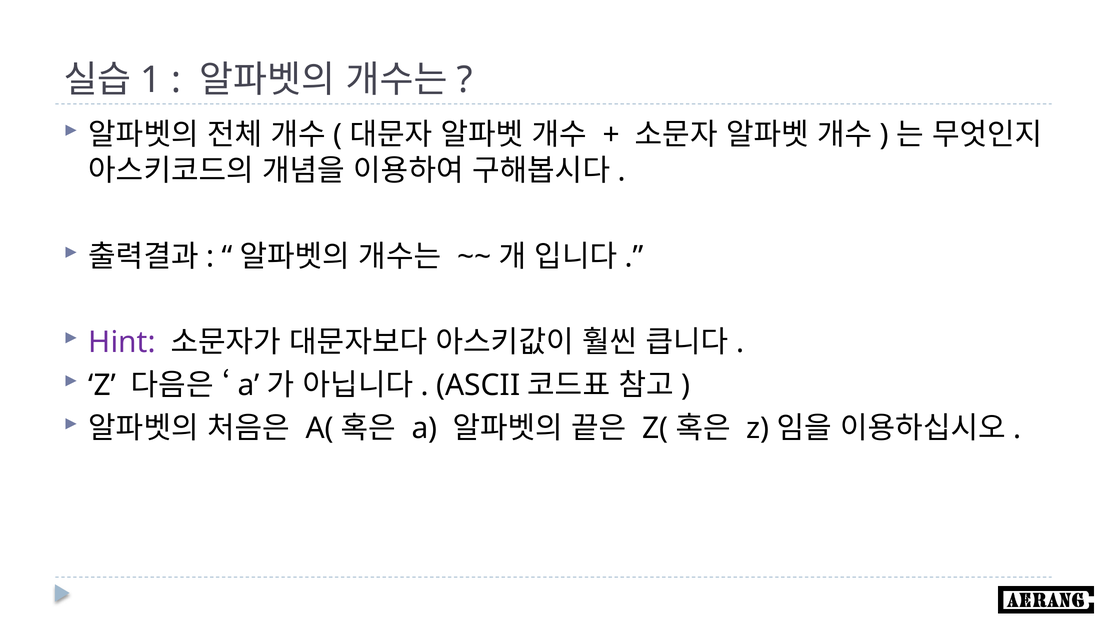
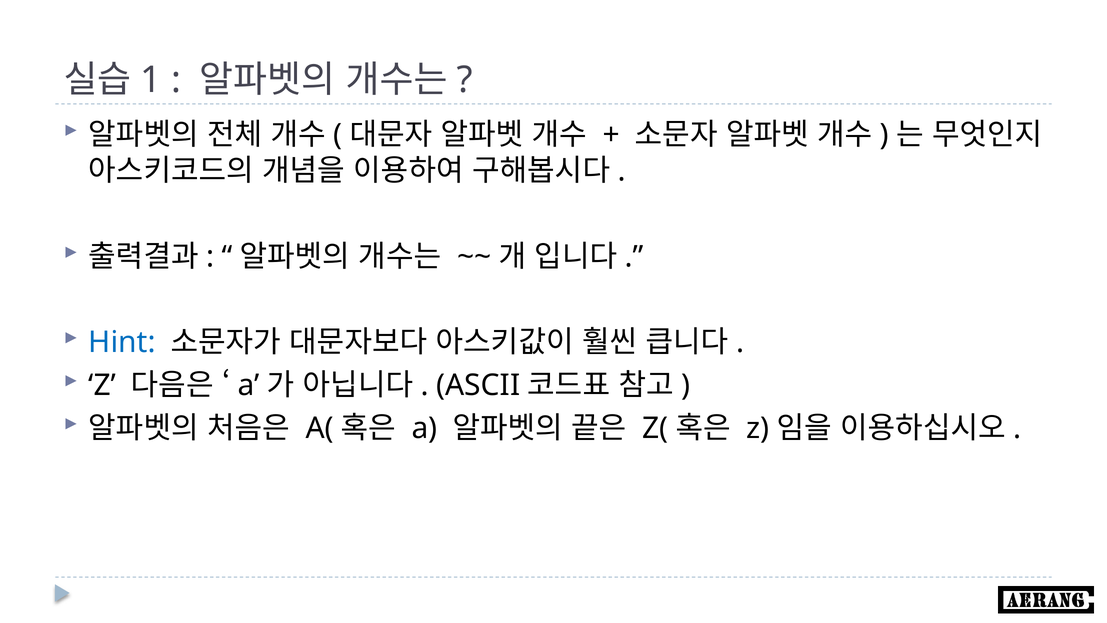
Hint colour: purple -> blue
